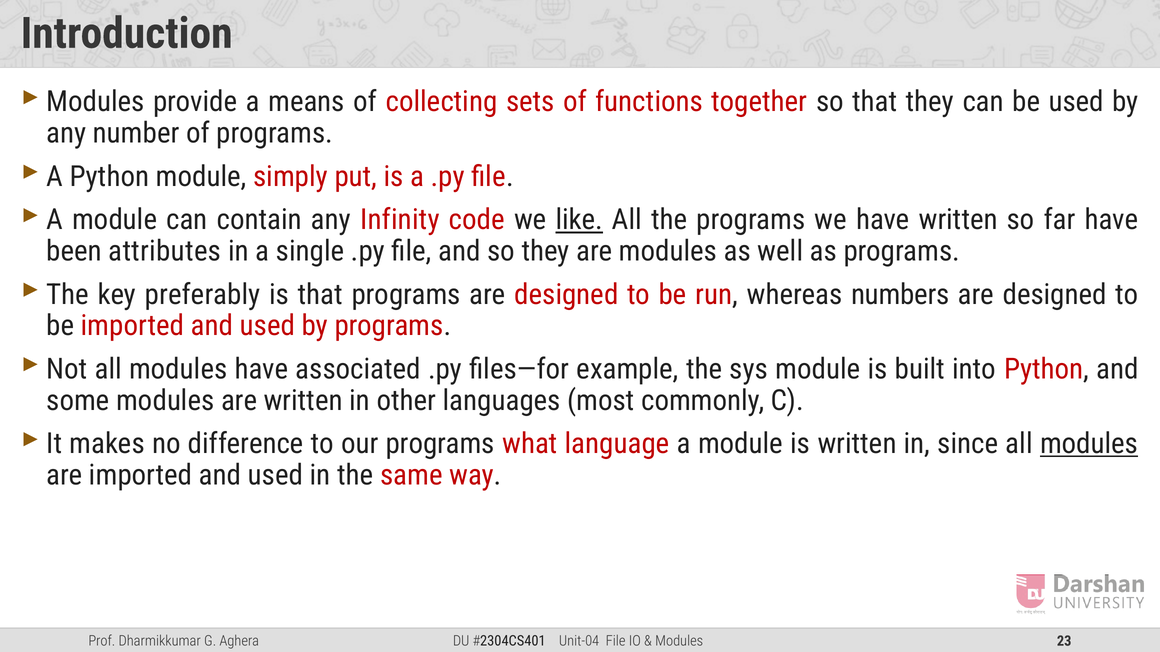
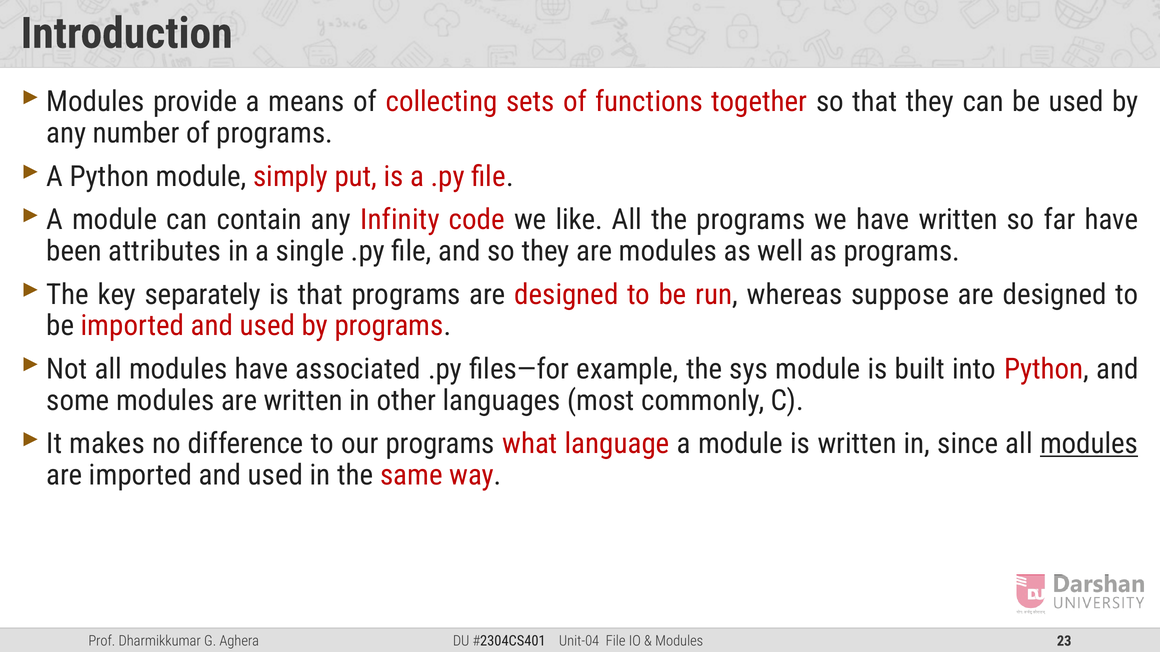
like underline: present -> none
preferably: preferably -> separately
numbers: numbers -> suppose
